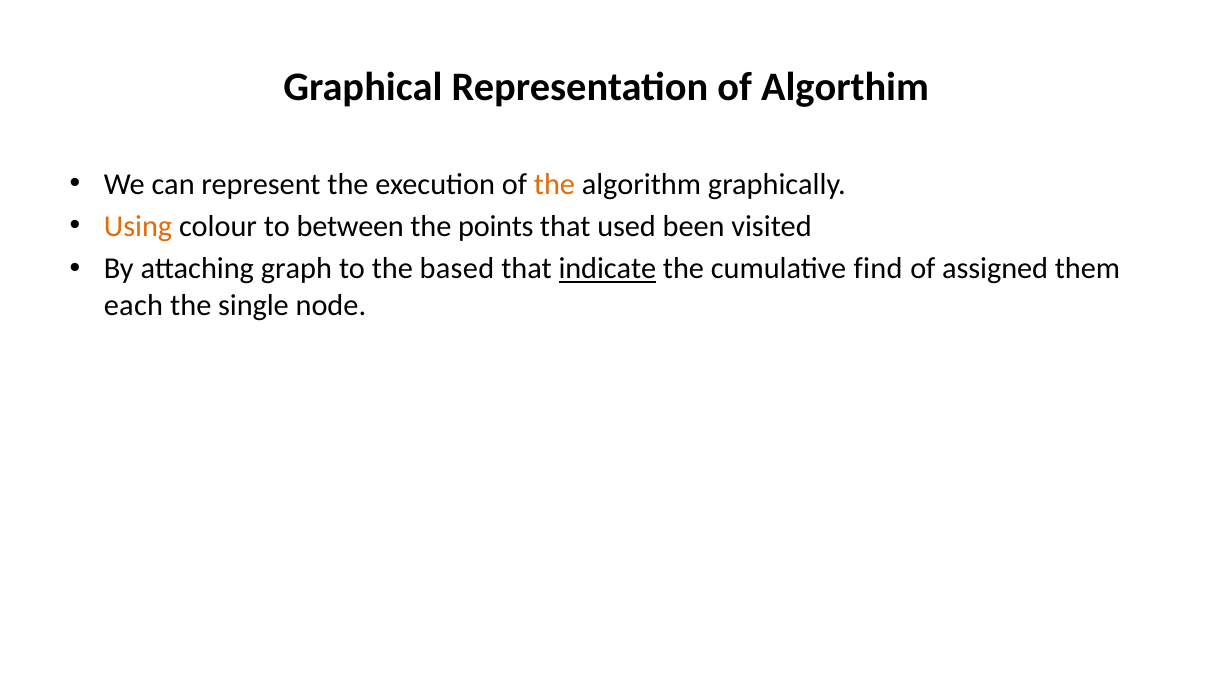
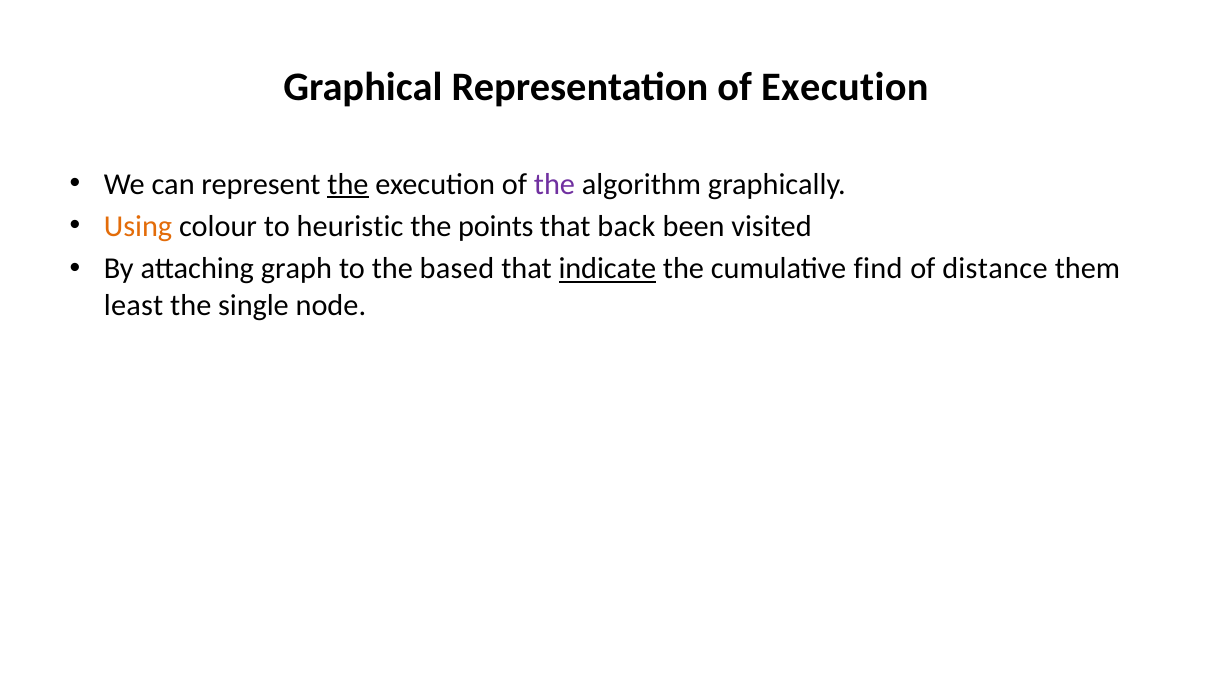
of Algorthim: Algorthim -> Execution
the at (348, 184) underline: none -> present
the at (554, 184) colour: orange -> purple
between: between -> heuristic
used: used -> back
assigned: assigned -> distance
each: each -> least
